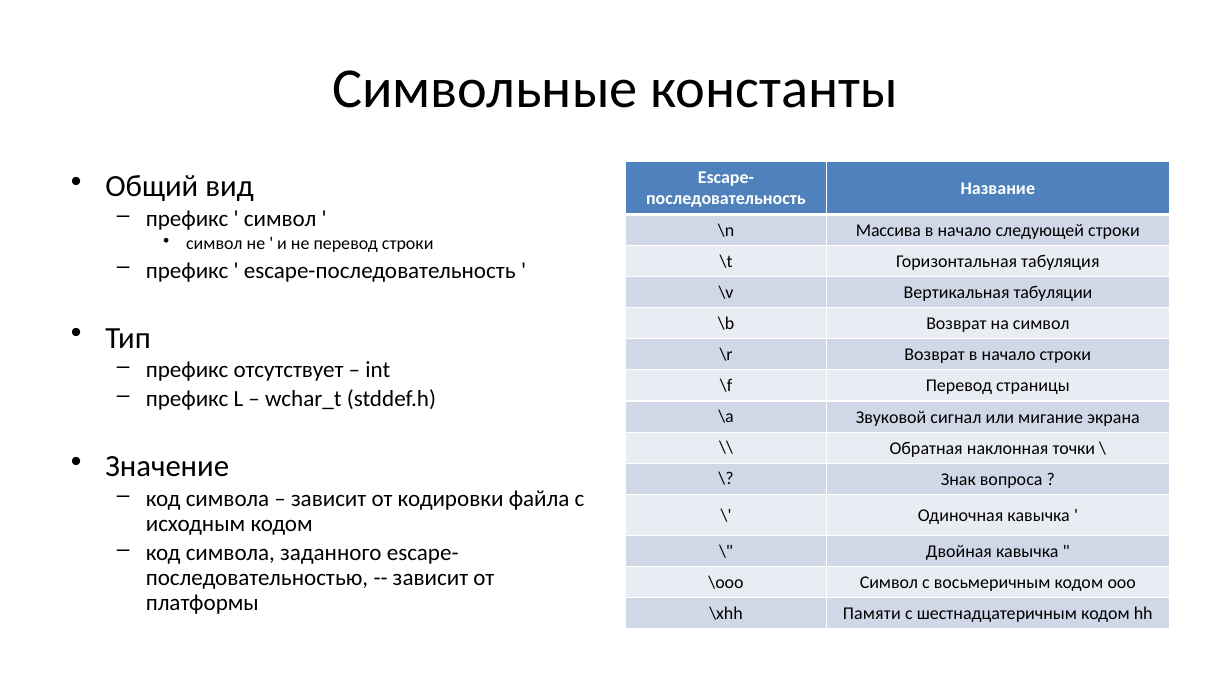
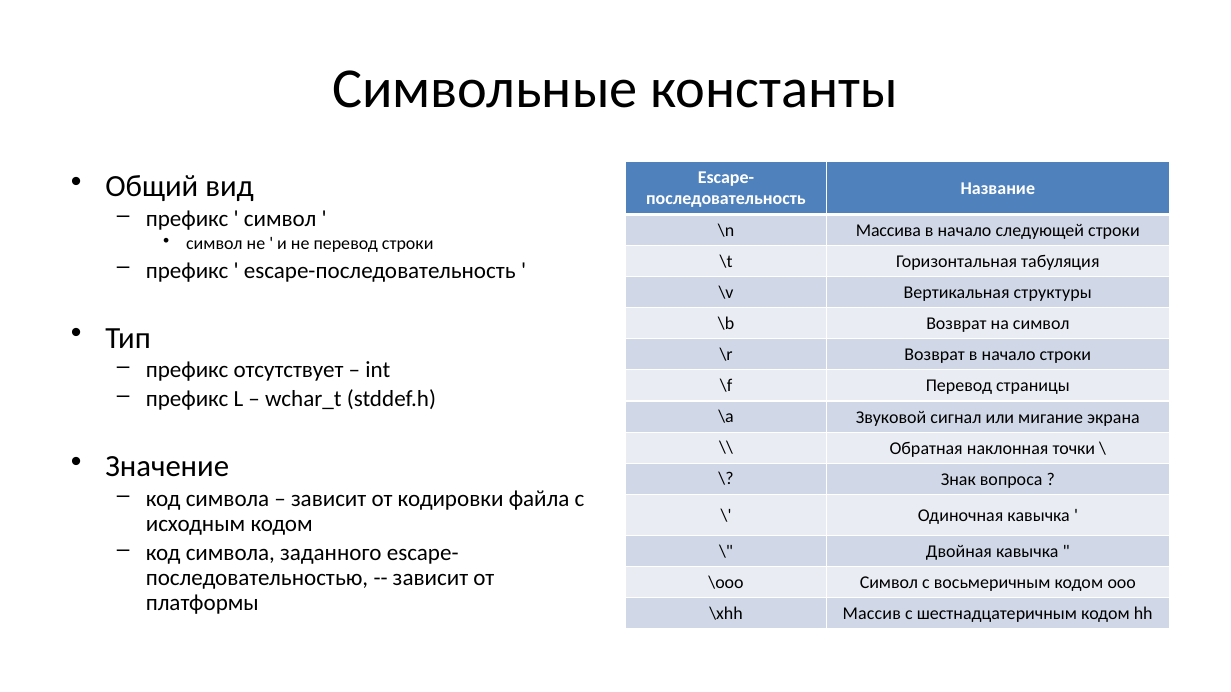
табуляции: табуляции -> структуры
Памяти: Памяти -> Массив
